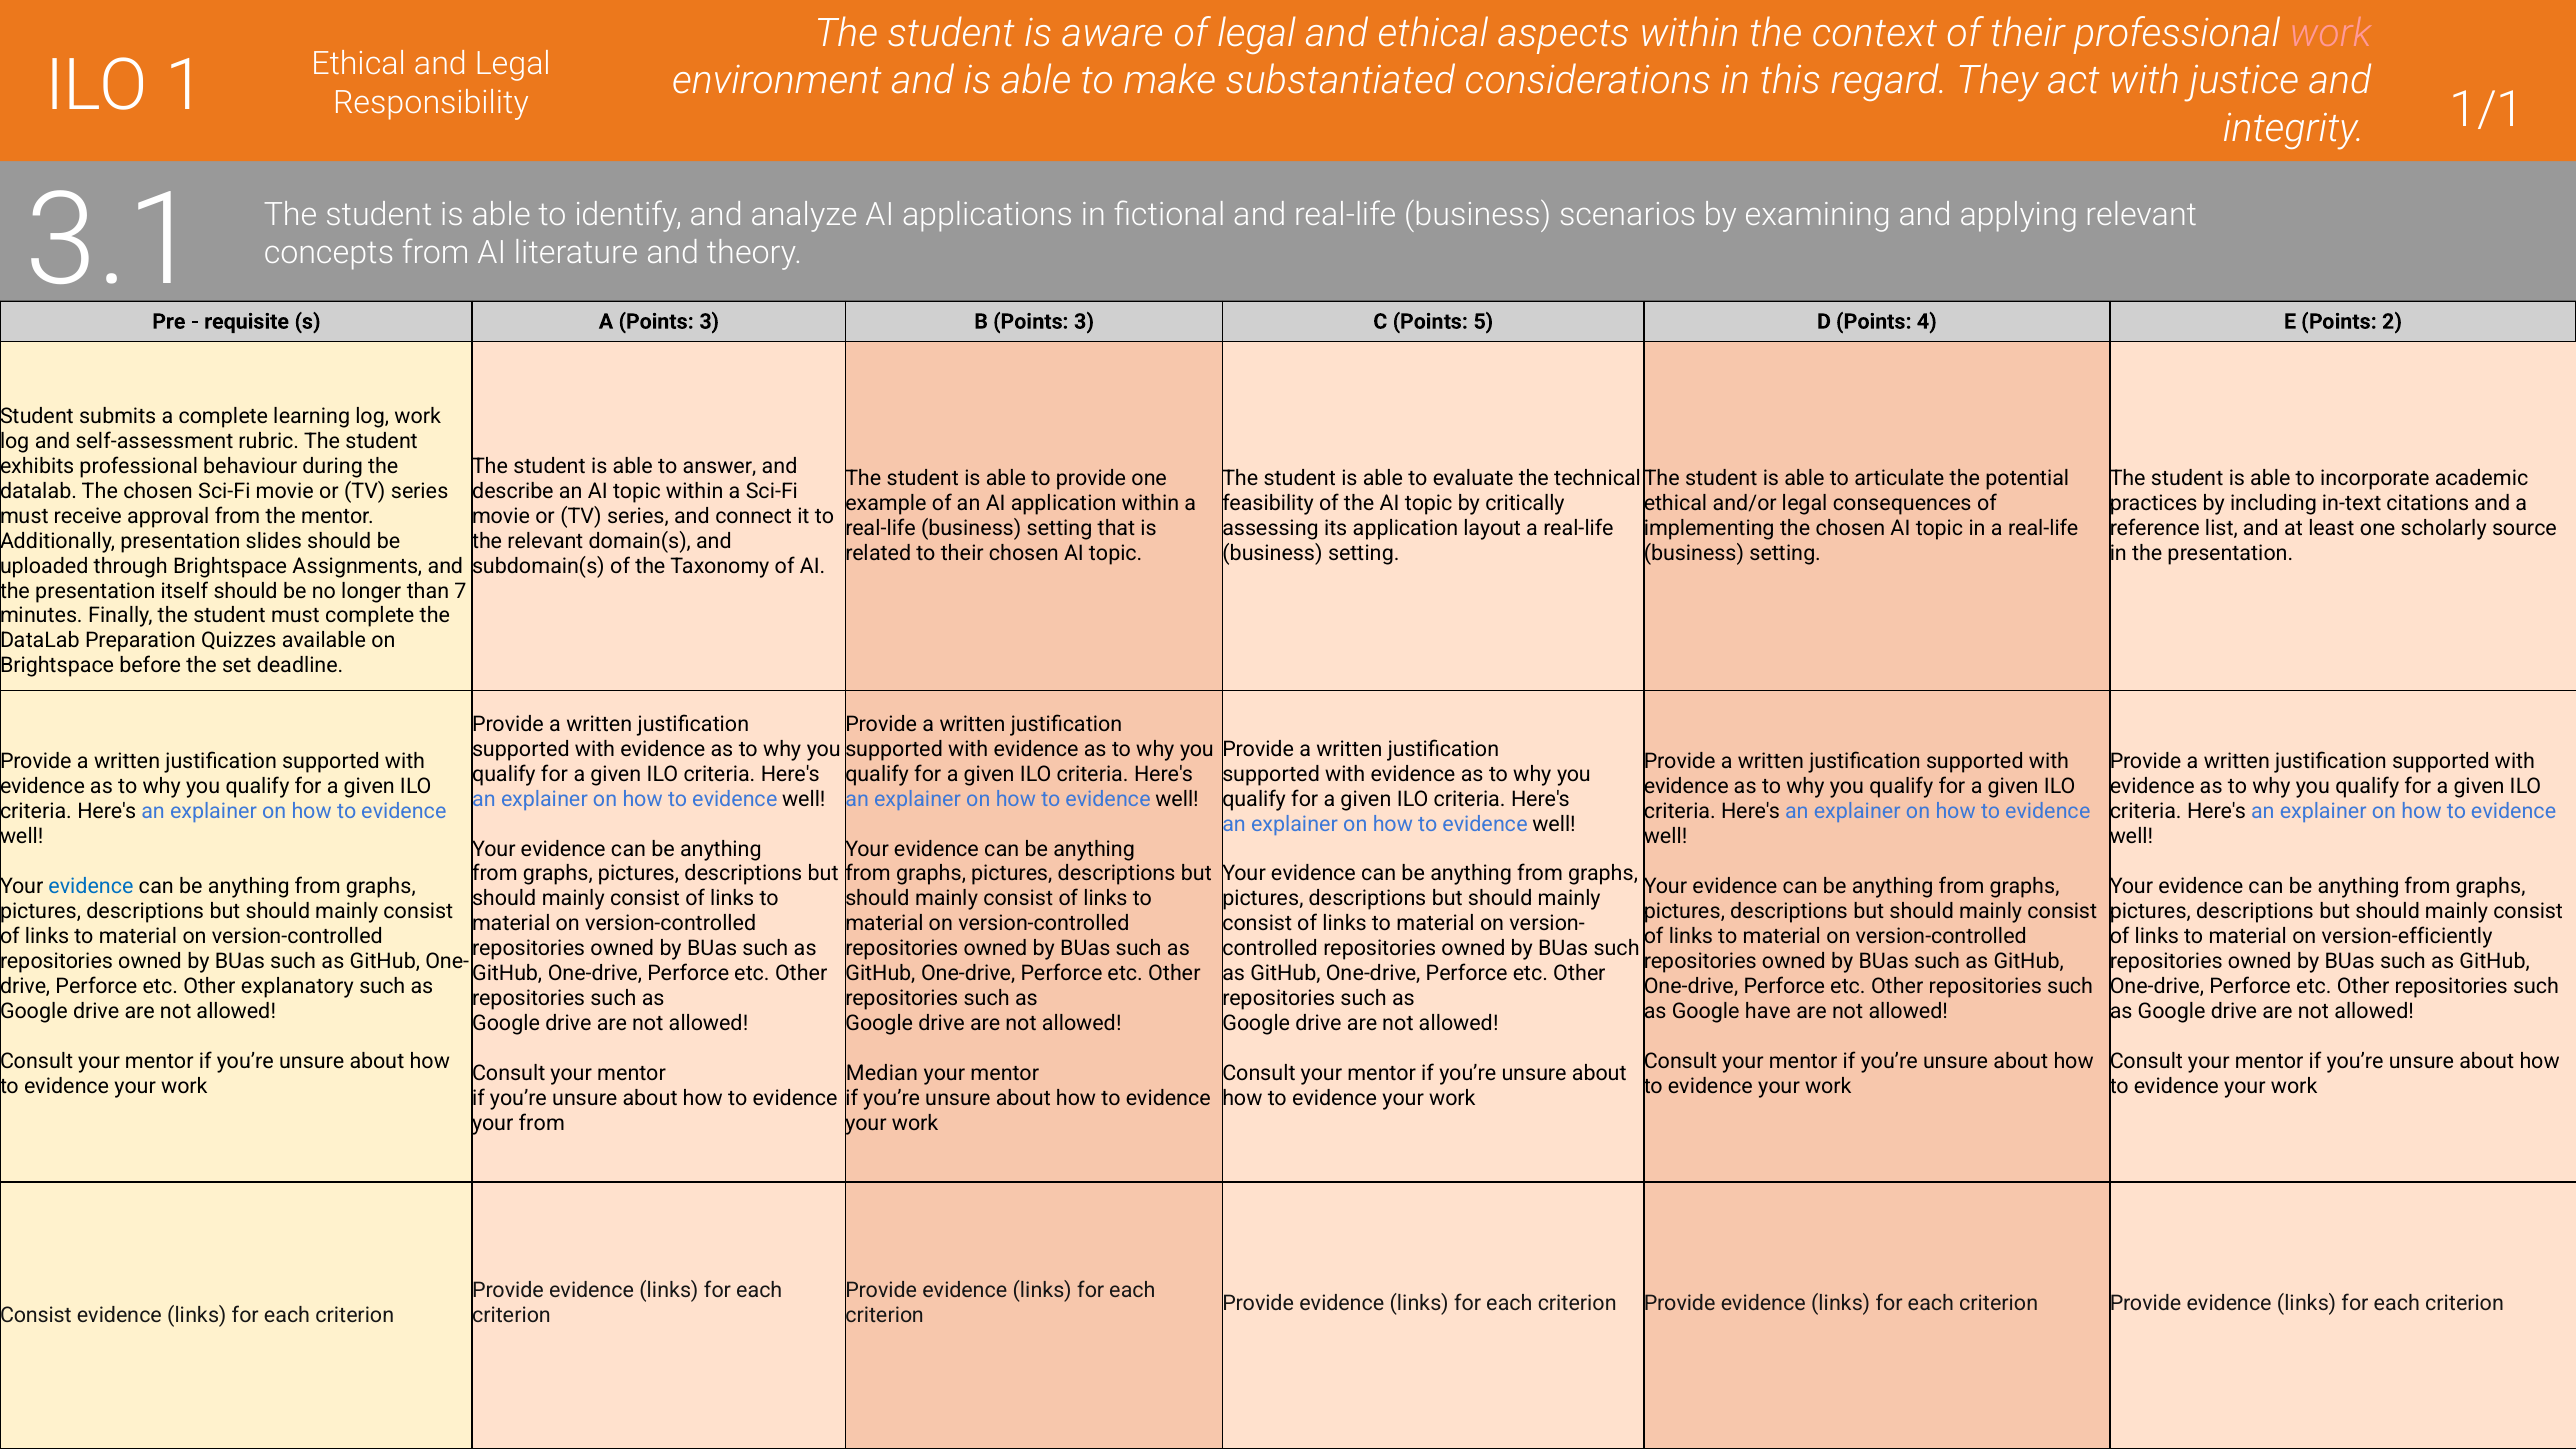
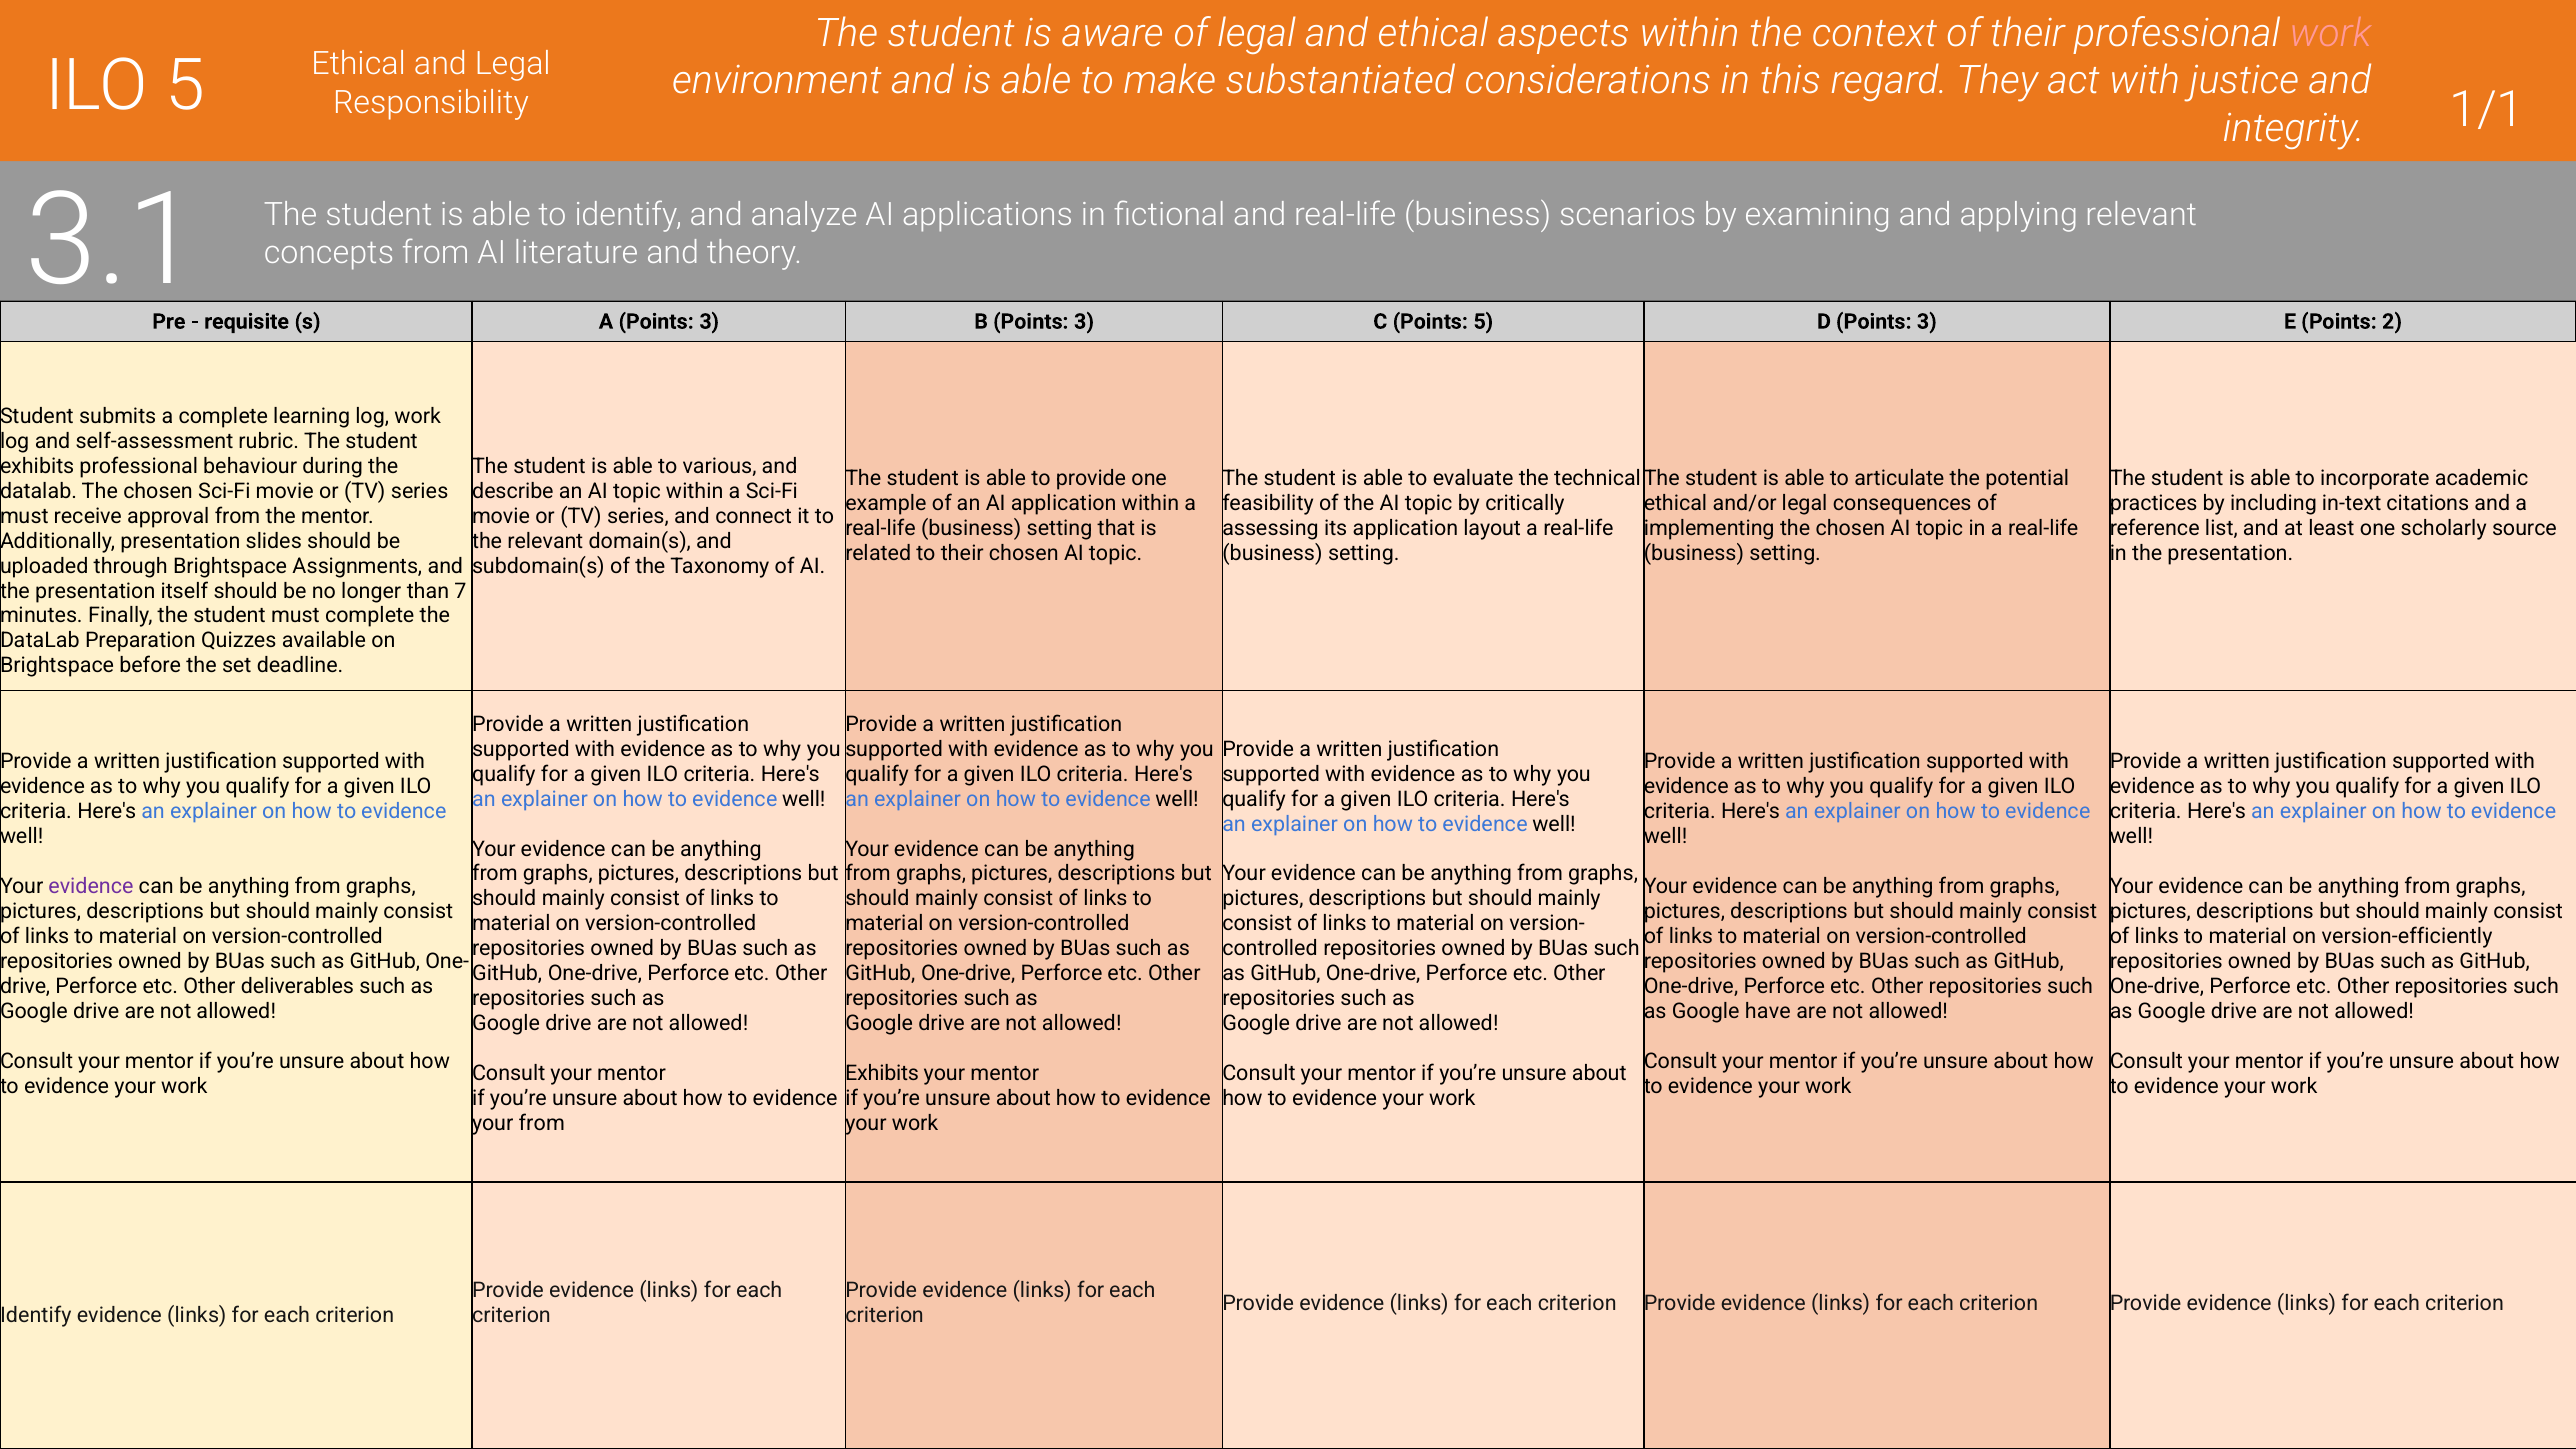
ILO 1: 1 -> 5
D Points 4: 4 -> 3
answer: answer -> various
evidence at (91, 886) colour: blue -> purple
explanatory: explanatory -> deliverables
Median at (882, 1074): Median -> Exhibits
Consist at (36, 1315): Consist -> Identify
